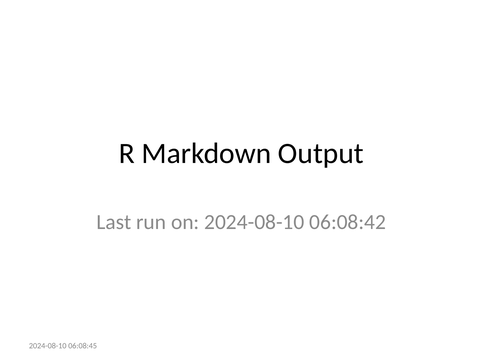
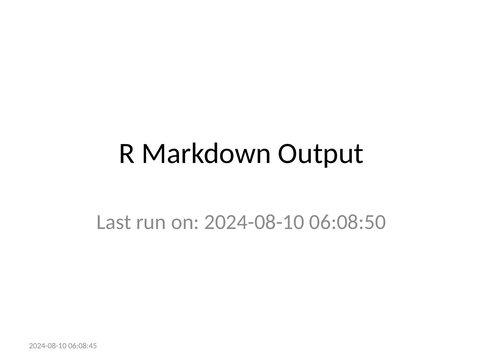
06:08:42: 06:08:42 -> 06:08:50
